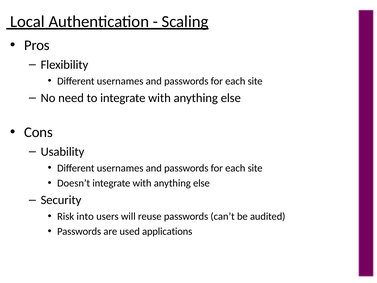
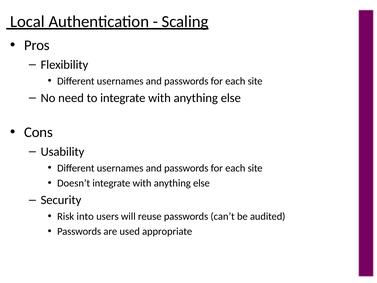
applications: applications -> appropriate
